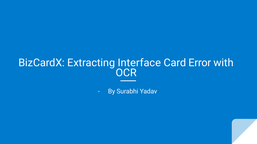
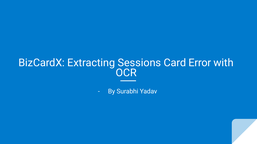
Interface: Interface -> Sessions
